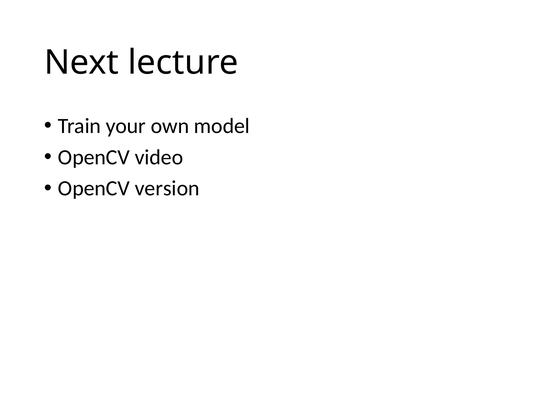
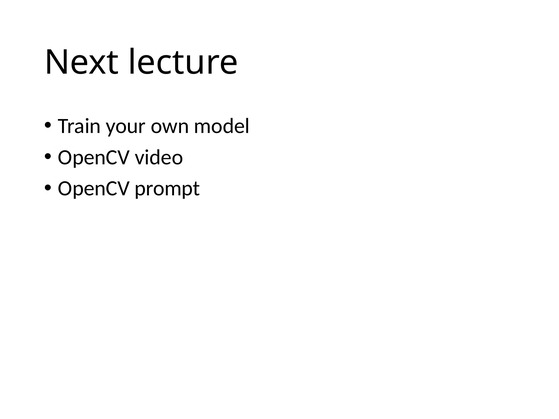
version: version -> prompt
